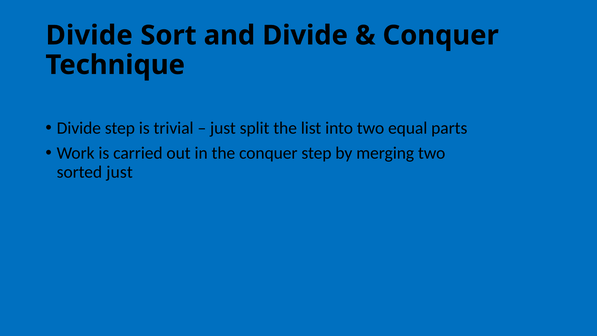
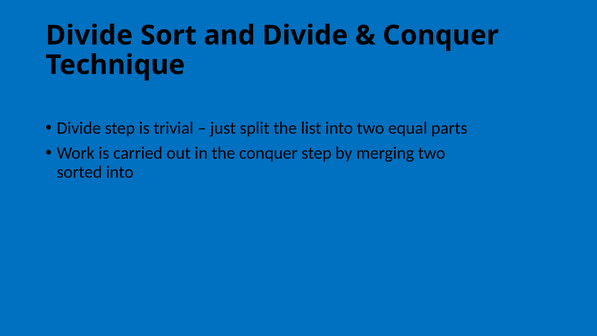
sorted just: just -> into
